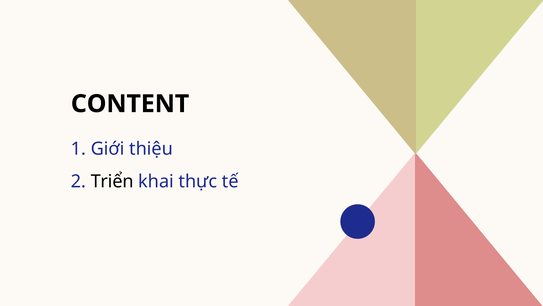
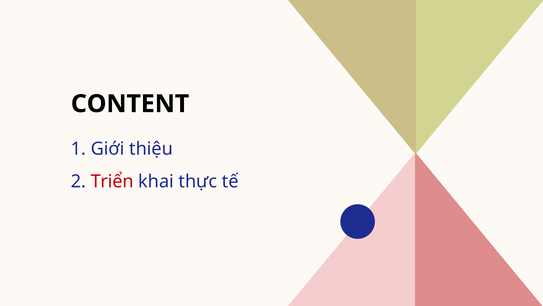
Triển colour: black -> red
